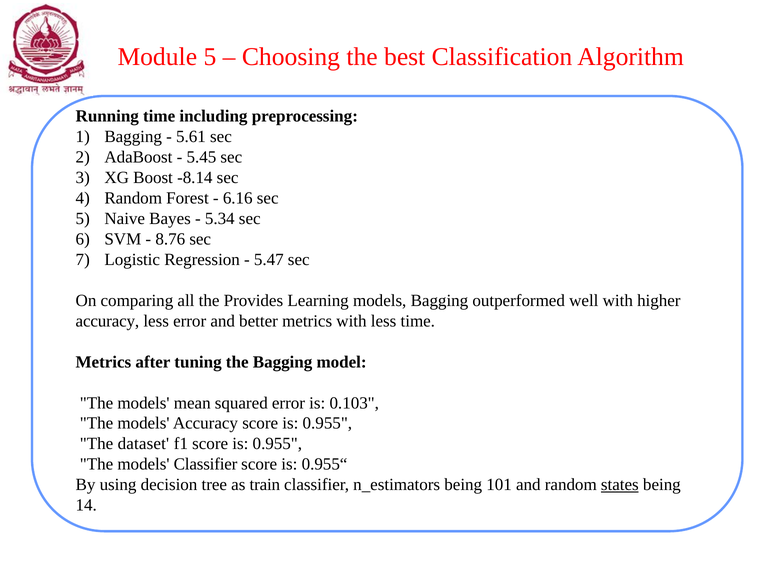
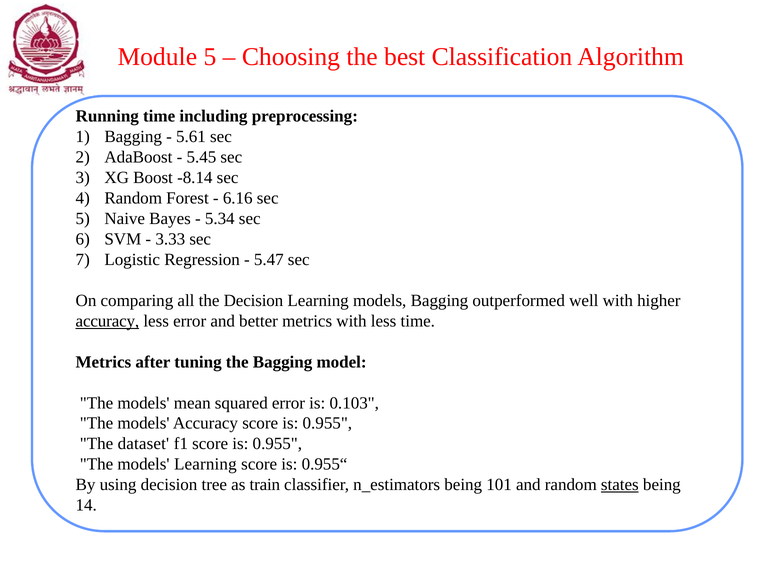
8.76: 8.76 -> 3.33
the Provides: Provides -> Decision
accuracy at (107, 321) underline: none -> present
models Classifier: Classifier -> Learning
